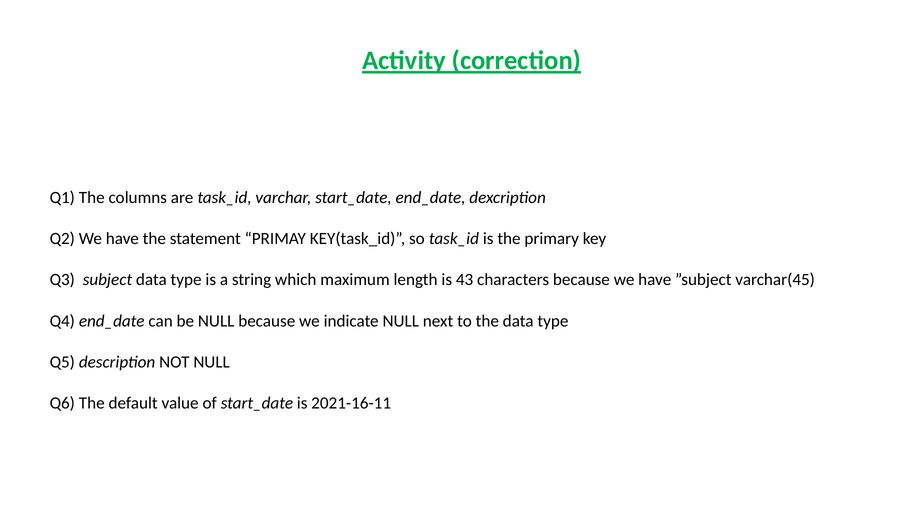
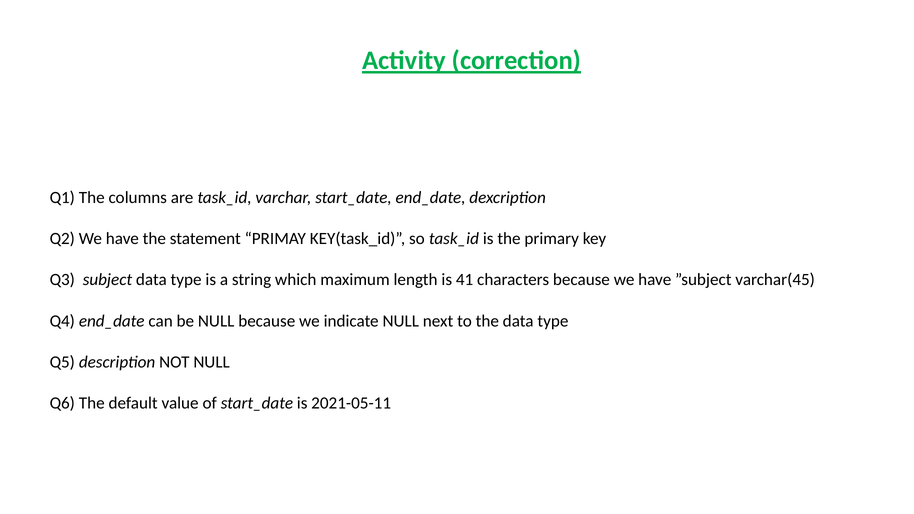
43: 43 -> 41
2021-16-11: 2021-16-11 -> 2021-05-11
